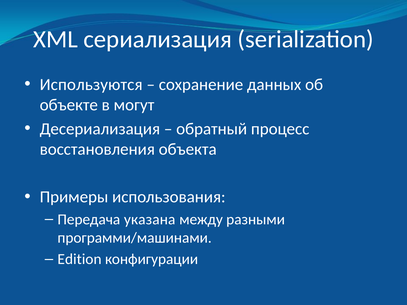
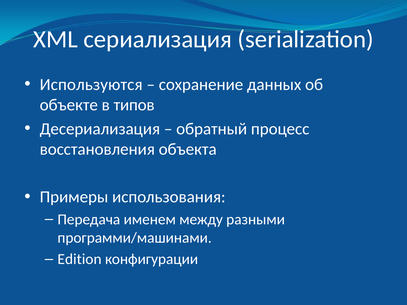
могут: могут -> типов
указана: указана -> именем
